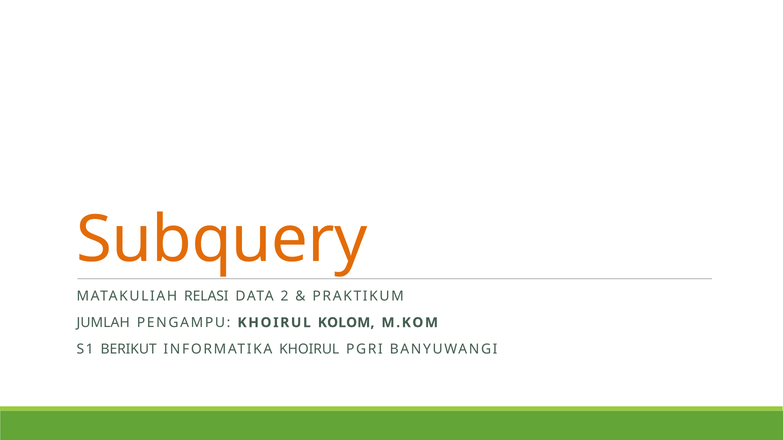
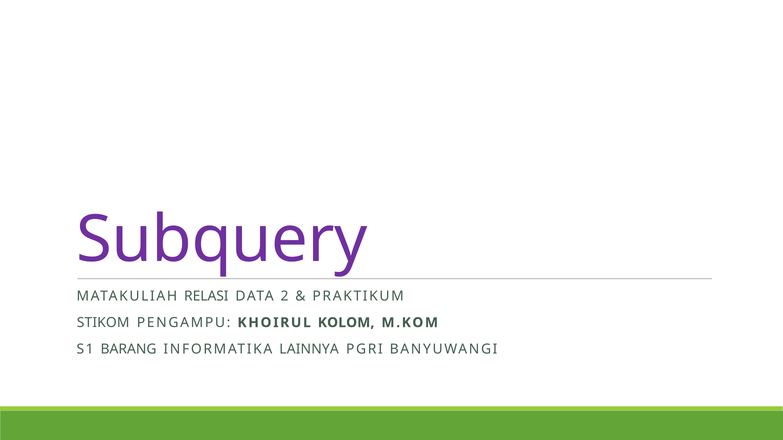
Subquery colour: orange -> purple
JUMLAH: JUMLAH -> STIKOM
BERIKUT: BERIKUT -> BARANG
INFORMATIKA KHOIRUL: KHOIRUL -> LAINNYA
